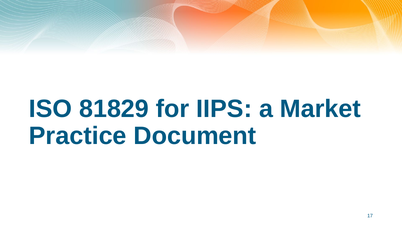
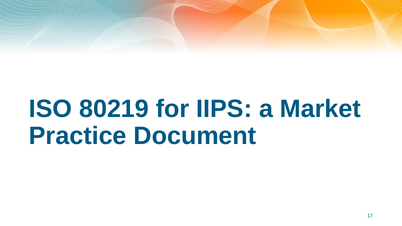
81829: 81829 -> 80219
